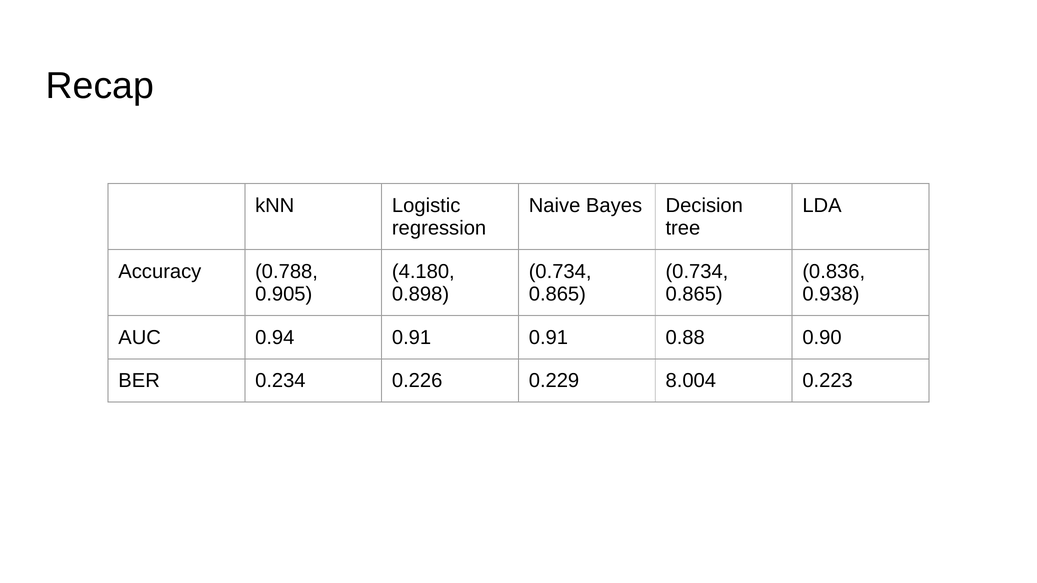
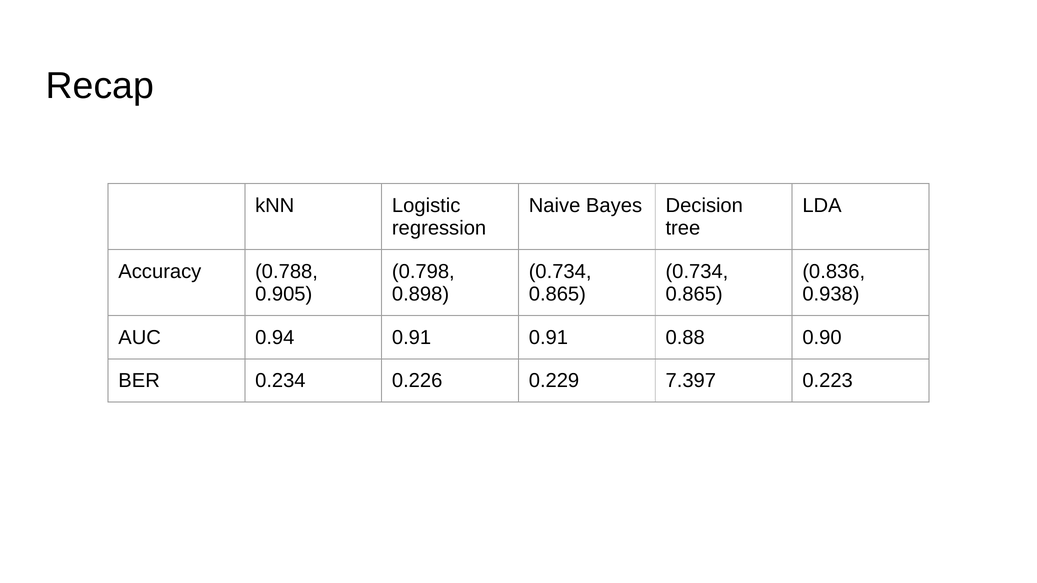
4.180: 4.180 -> 0.798
8.004: 8.004 -> 7.397
